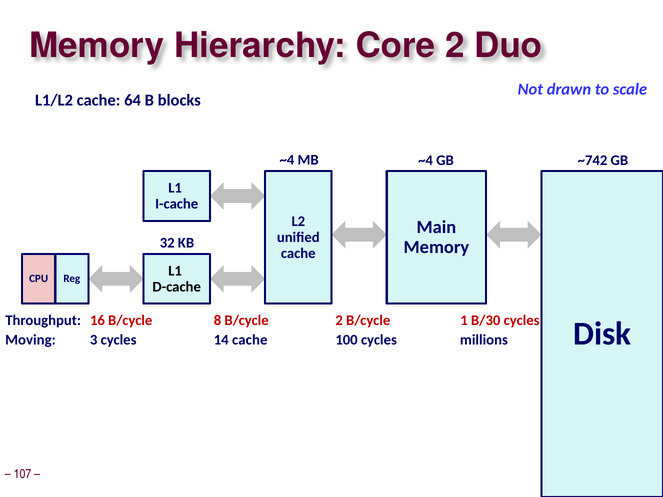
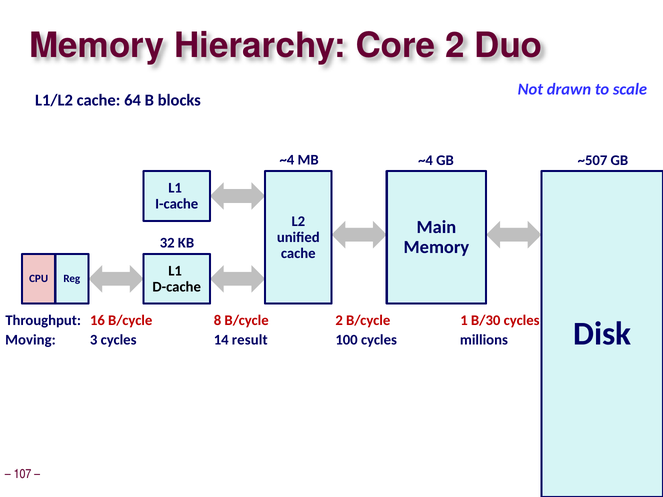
~742: ~742 -> ~507
14 cache: cache -> result
